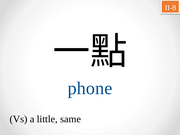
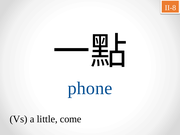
same: same -> come
